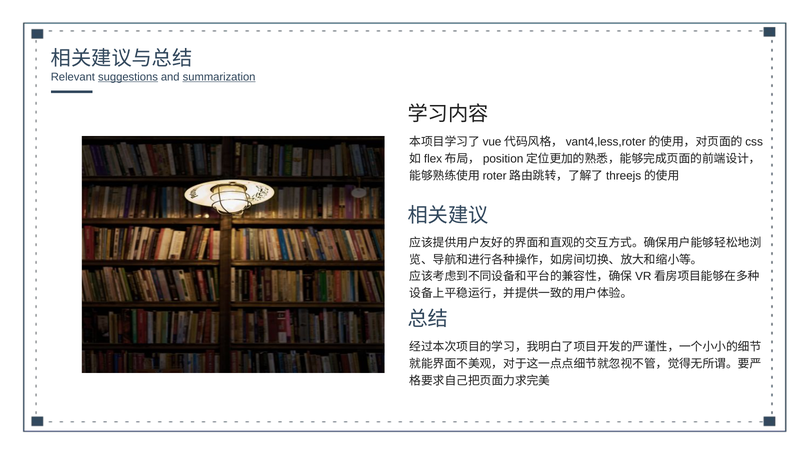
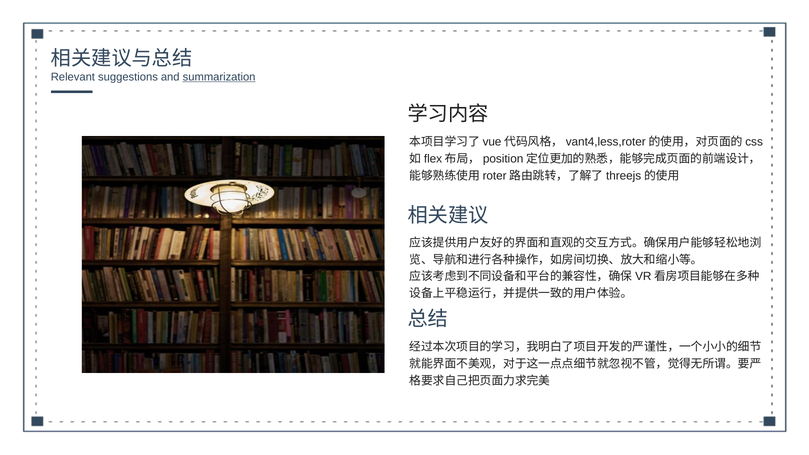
suggestions underline: present -> none
